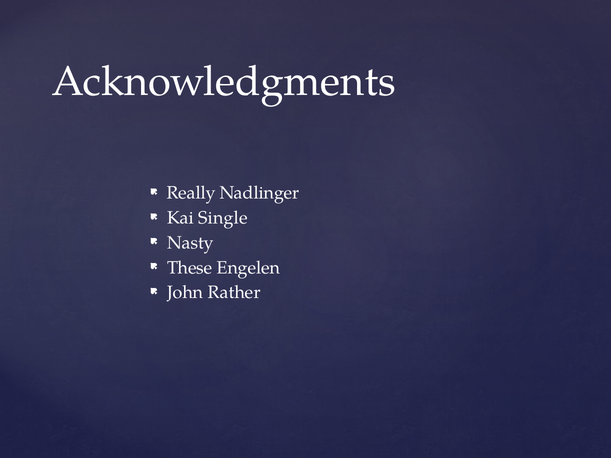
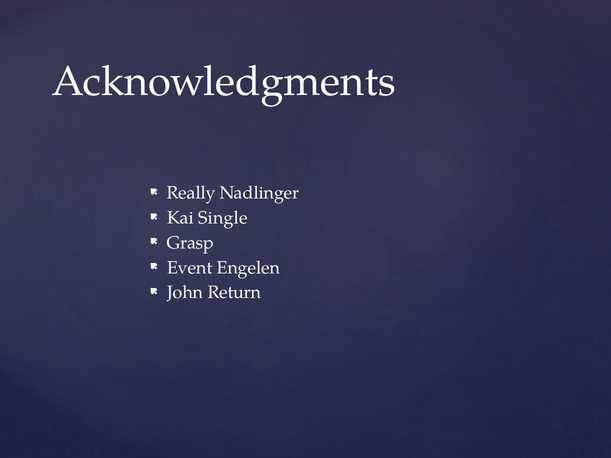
Nasty: Nasty -> Grasp
These: These -> Event
Rather: Rather -> Return
